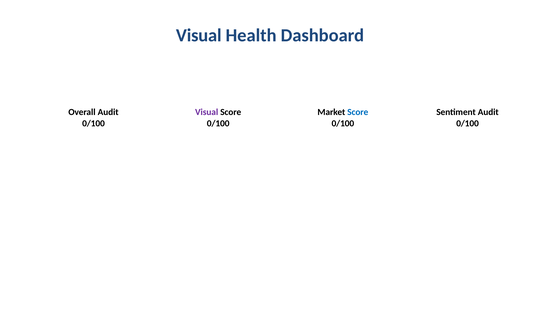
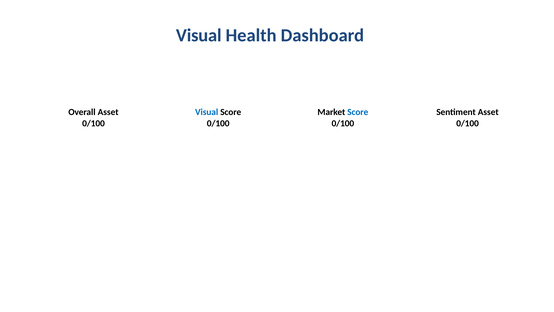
Overall Audit: Audit -> Asset
Visual at (207, 112) colour: purple -> blue
Sentiment Audit: Audit -> Asset
